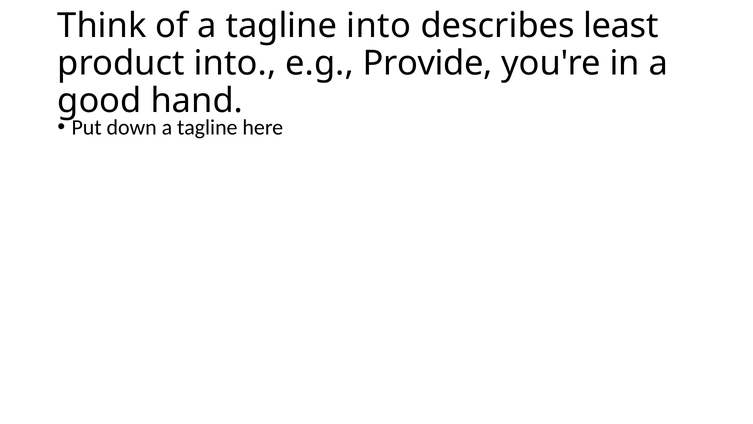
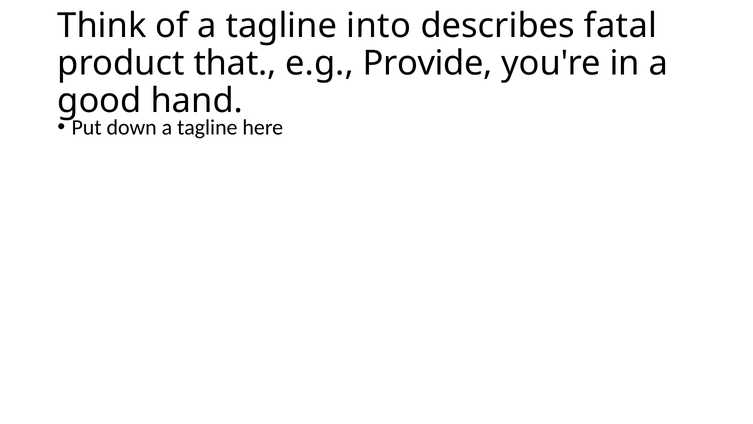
least: least -> fatal
product into: into -> that
